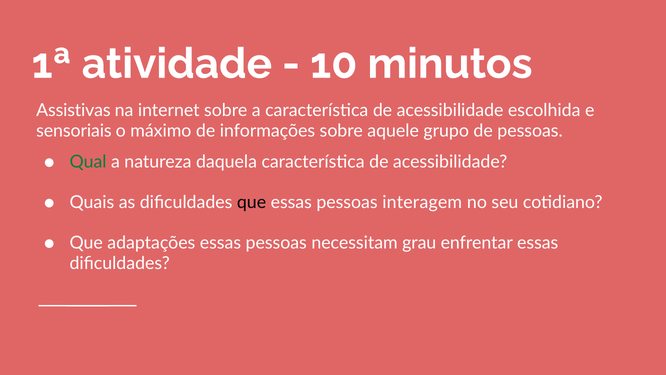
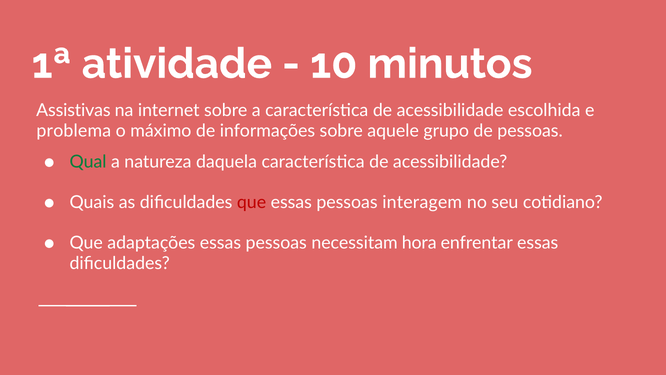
sensoriais: sensoriais -> problema
que at (252, 202) colour: black -> red
grau: grau -> hora
